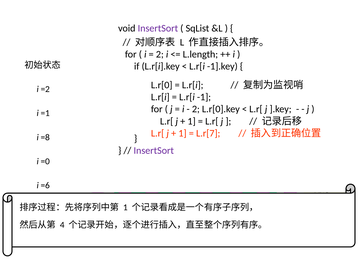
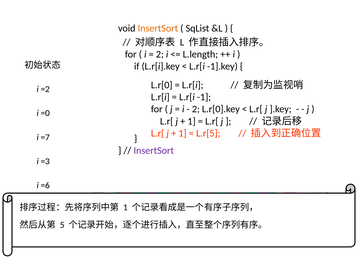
InsertSort at (158, 28) colour: purple -> orange
=1: =1 -> =0
L.r[7: L.r[7 -> L.r[5
=8 at (45, 137): =8 -> =7
=0: =0 -> =3
4 at (62, 225): 4 -> 5
